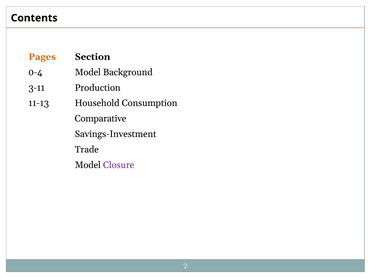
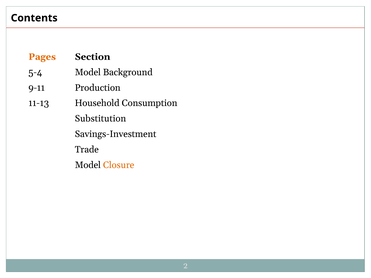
0-4: 0-4 -> 5-4
3-11: 3-11 -> 9-11
Comparative: Comparative -> Substitution
Closure colour: purple -> orange
